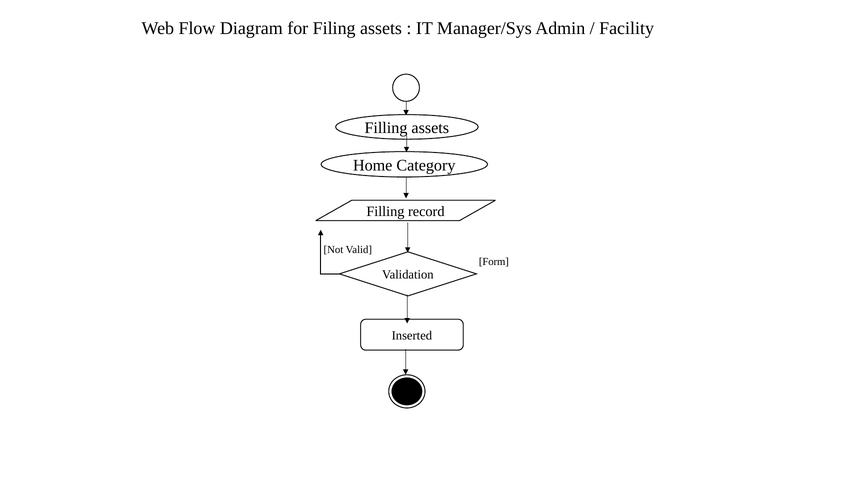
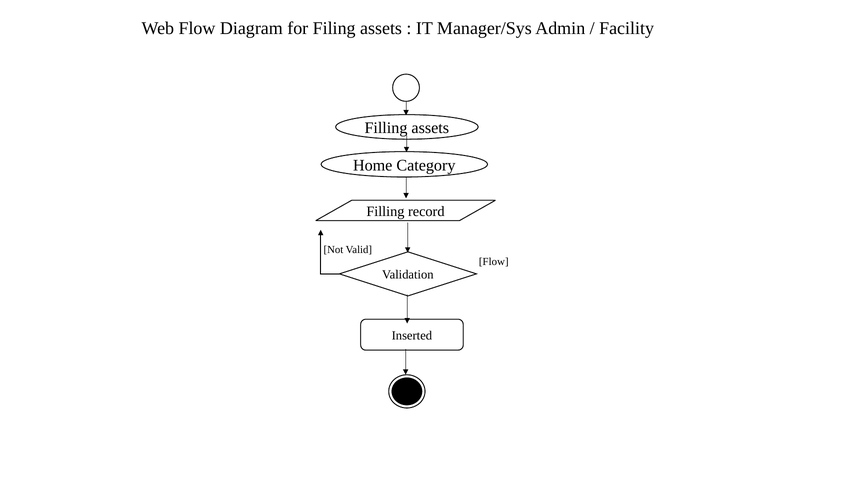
Form at (494, 262): Form -> Flow
